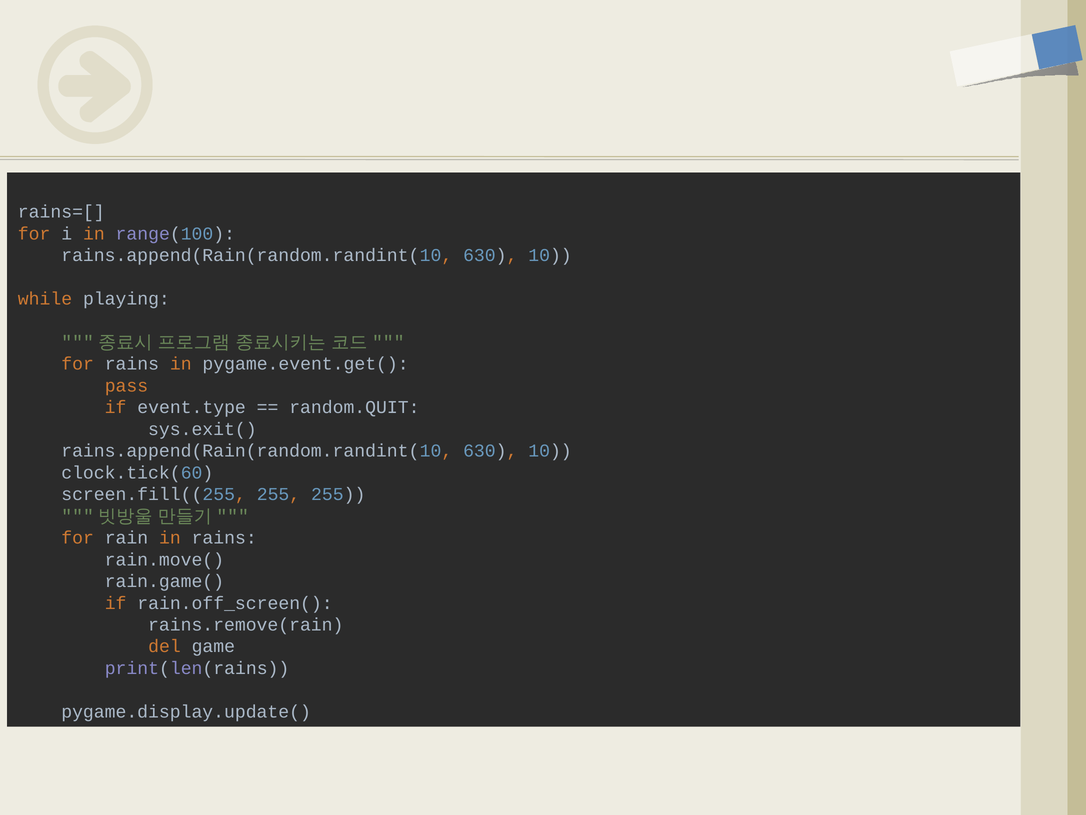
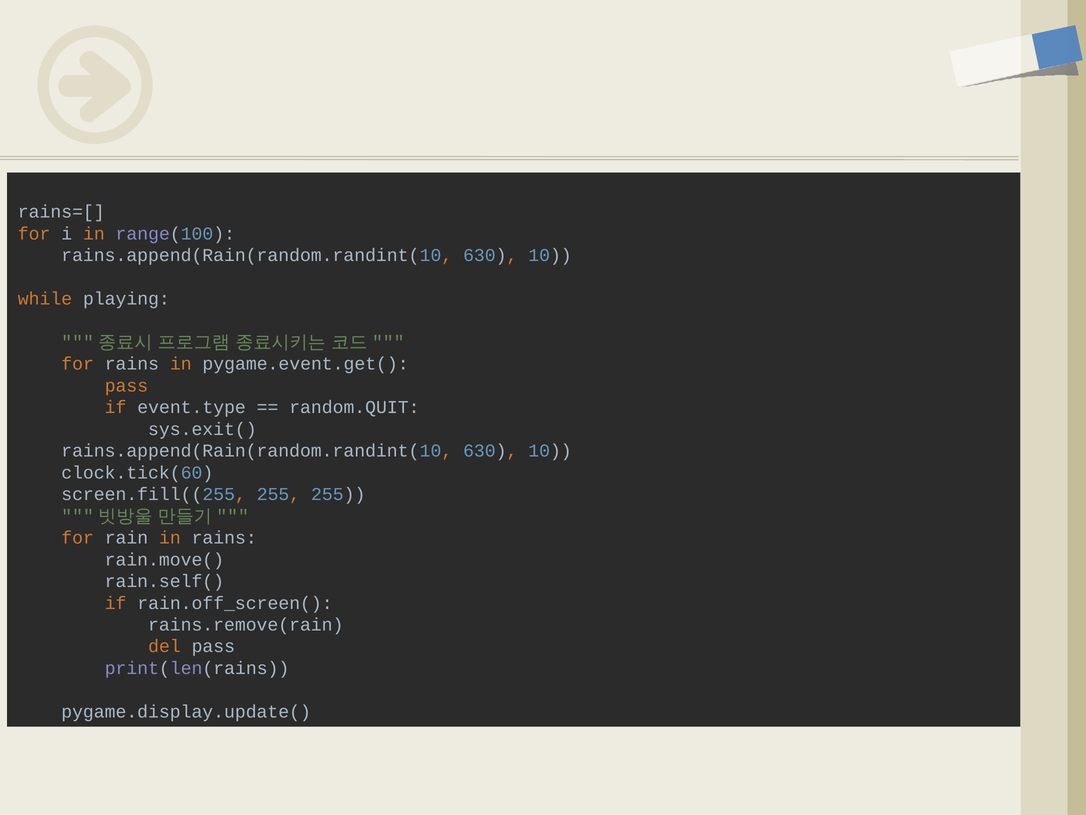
rain.game(: rain.game( -> rain.self(
del game: game -> pass
